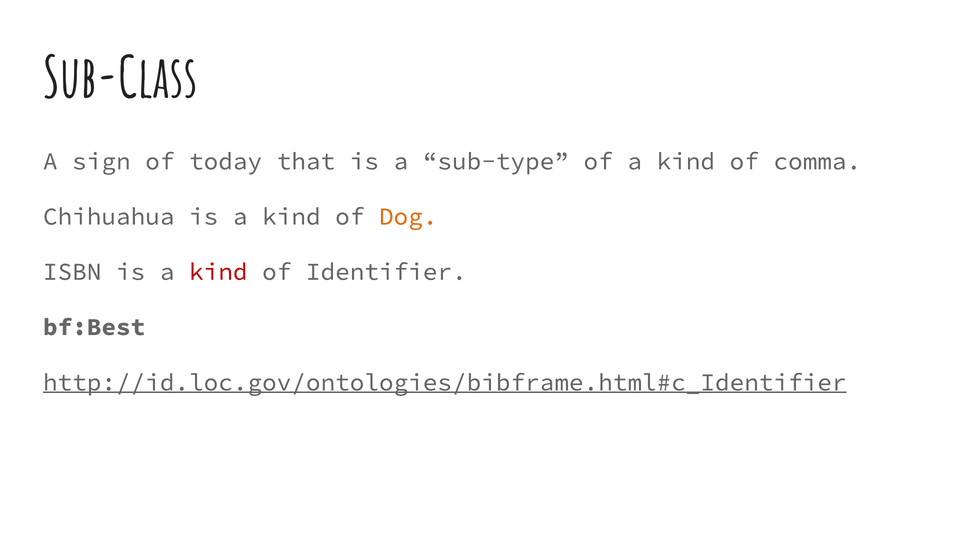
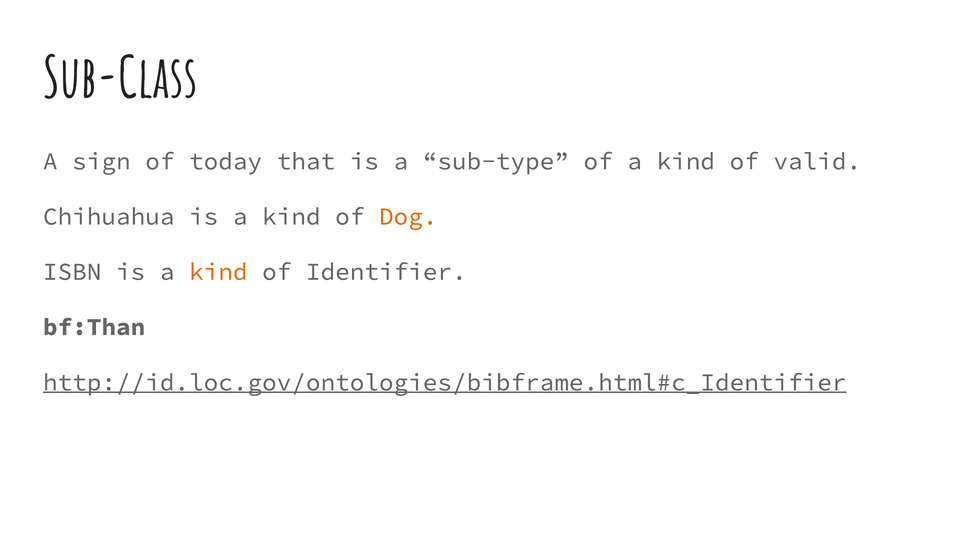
comma: comma -> valid
kind at (218, 272) colour: red -> orange
bf:Best: bf:Best -> bf:Than
